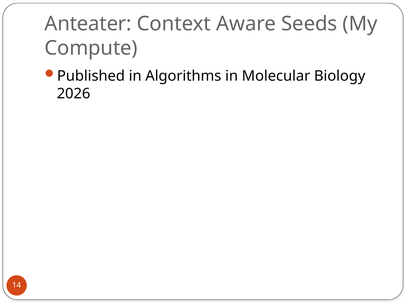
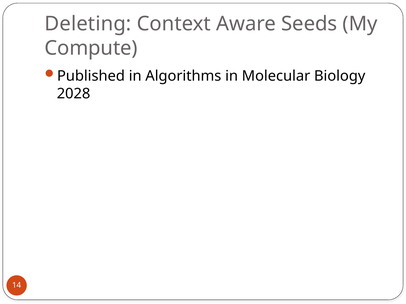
Anteater: Anteater -> Deleting
2026: 2026 -> 2028
